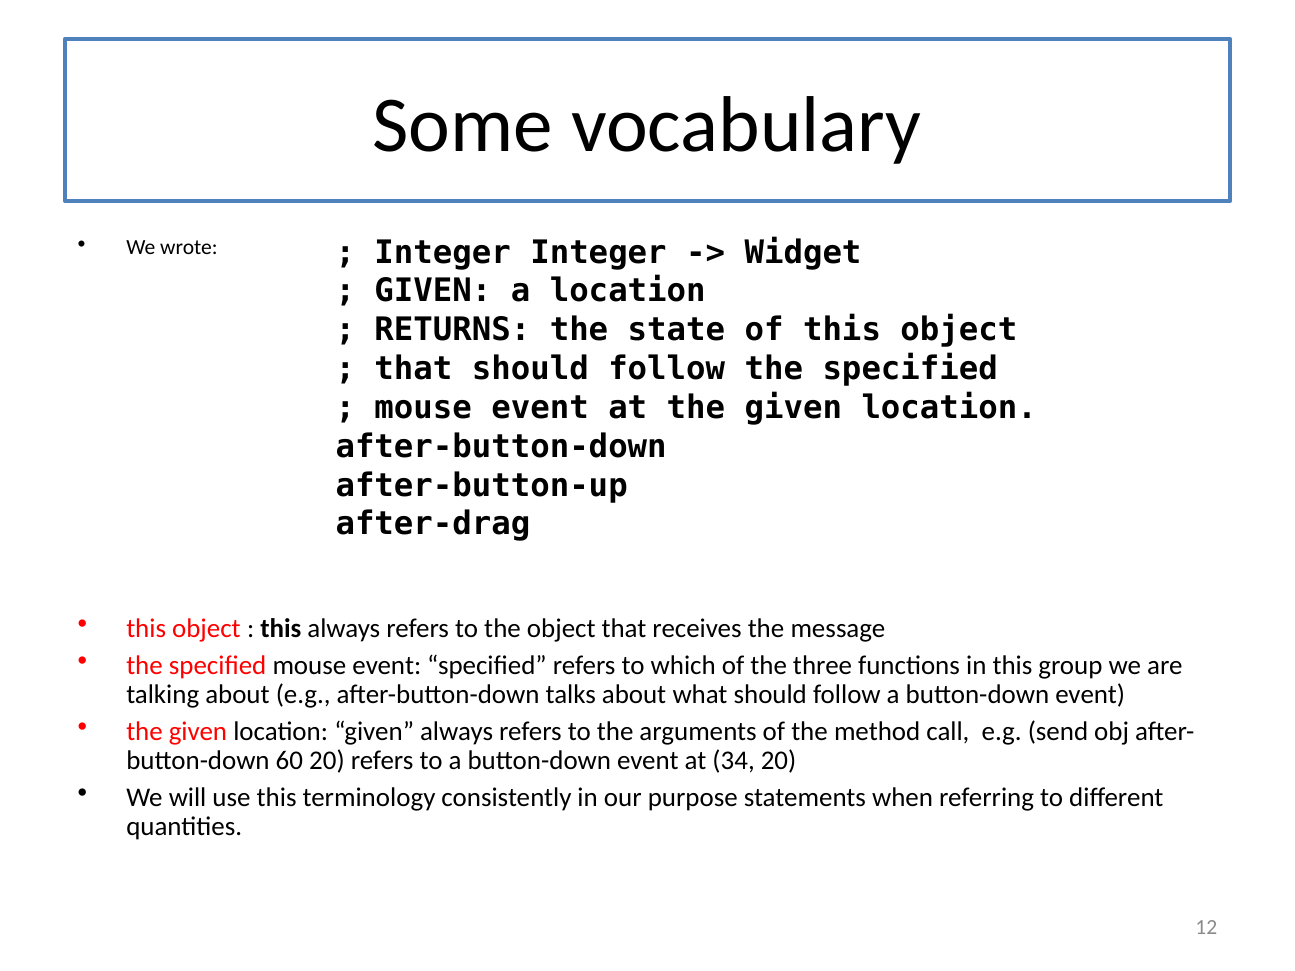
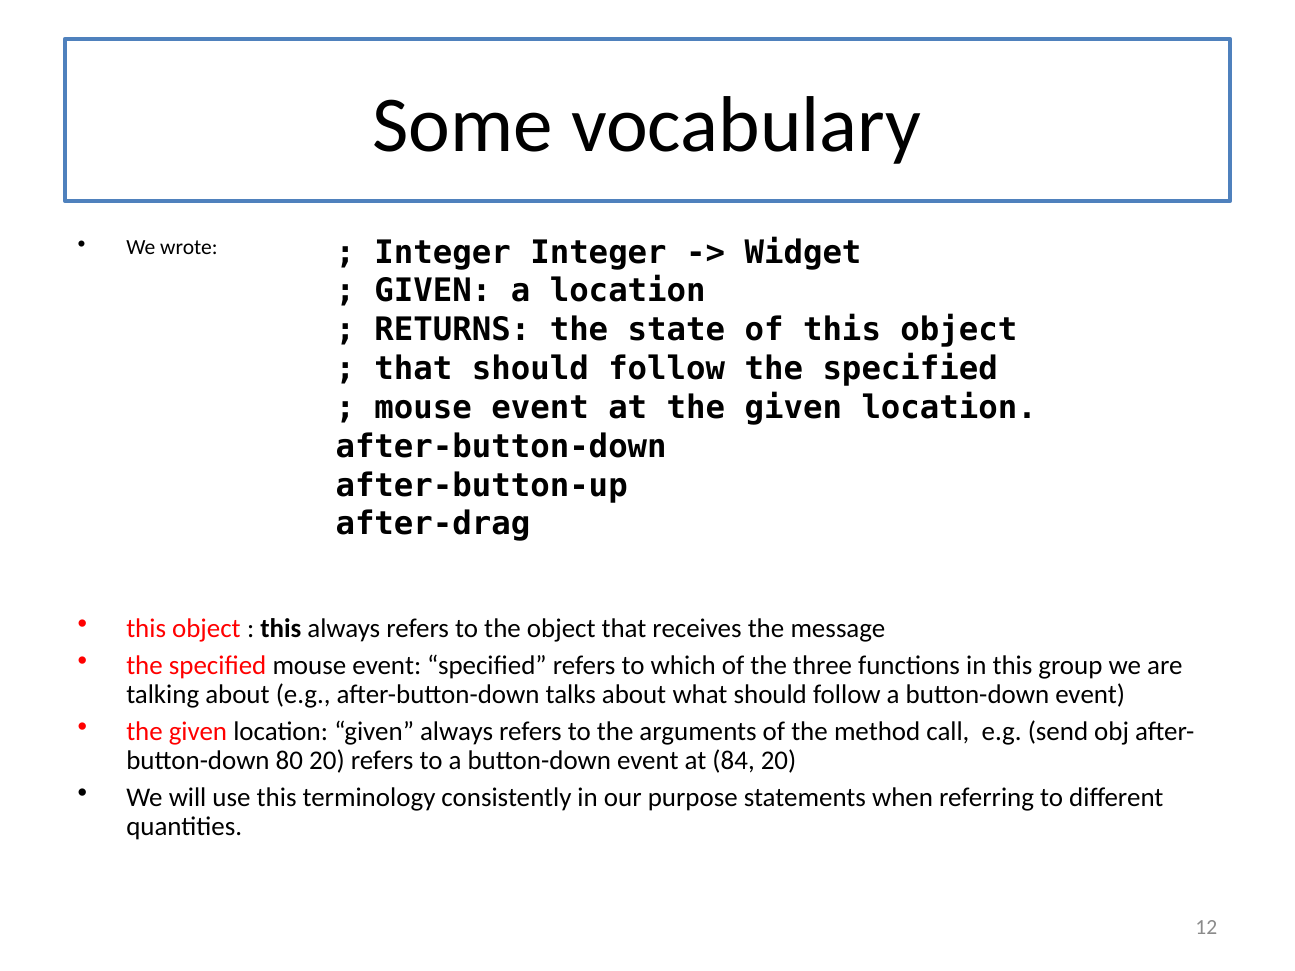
60: 60 -> 80
34: 34 -> 84
